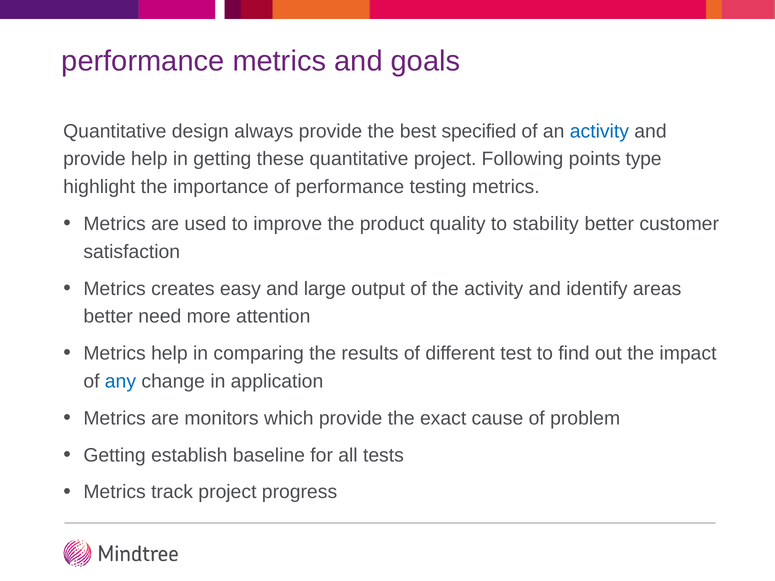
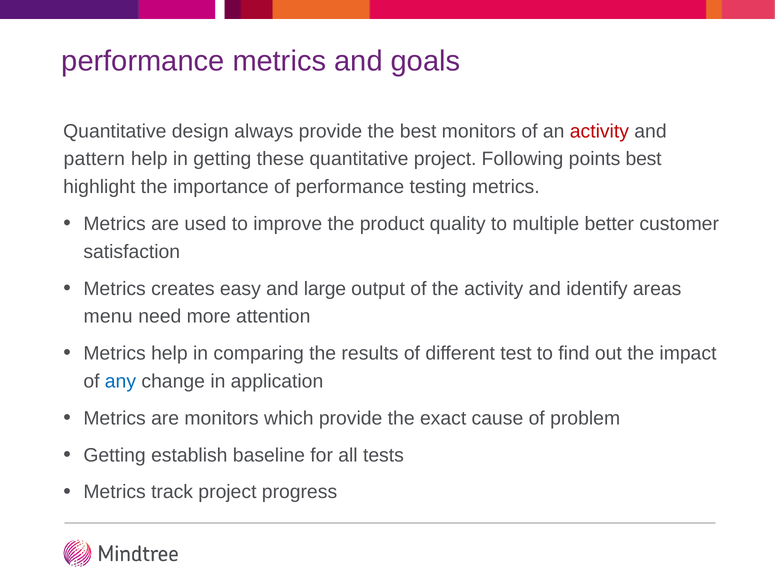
best specified: specified -> monitors
activity at (599, 131) colour: blue -> red
provide at (94, 159): provide -> pattern
points type: type -> best
stability: stability -> multiple
better at (108, 317): better -> menu
